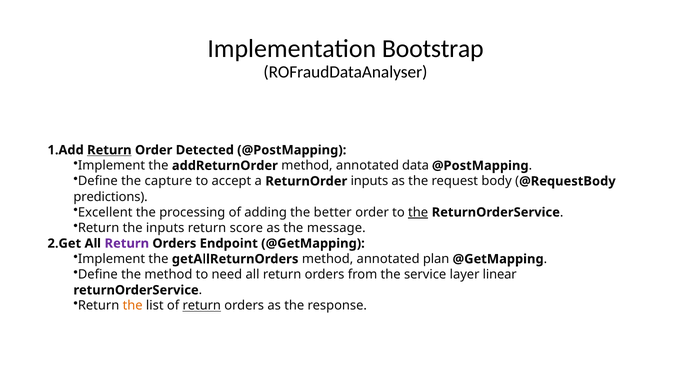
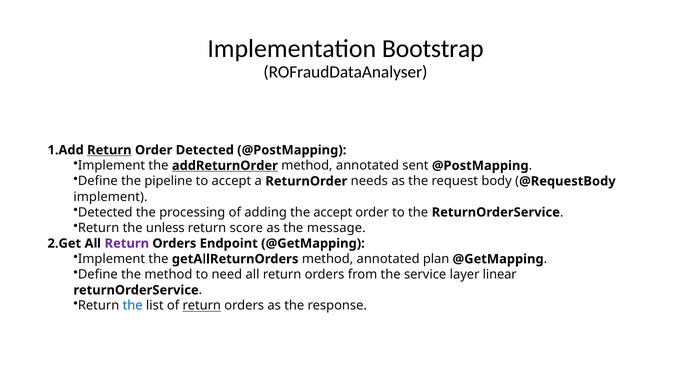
addReturnOrder underline: none -> present
data: data -> sent
capture: capture -> pipeline
ReturnOrder inputs: inputs -> needs
predictions at (111, 197): predictions -> implement
Excellent at (105, 212): Excellent -> Detected
the better: better -> accept
the at (418, 212) underline: present -> none
the inputs: inputs -> unless
the at (133, 305) colour: orange -> blue
